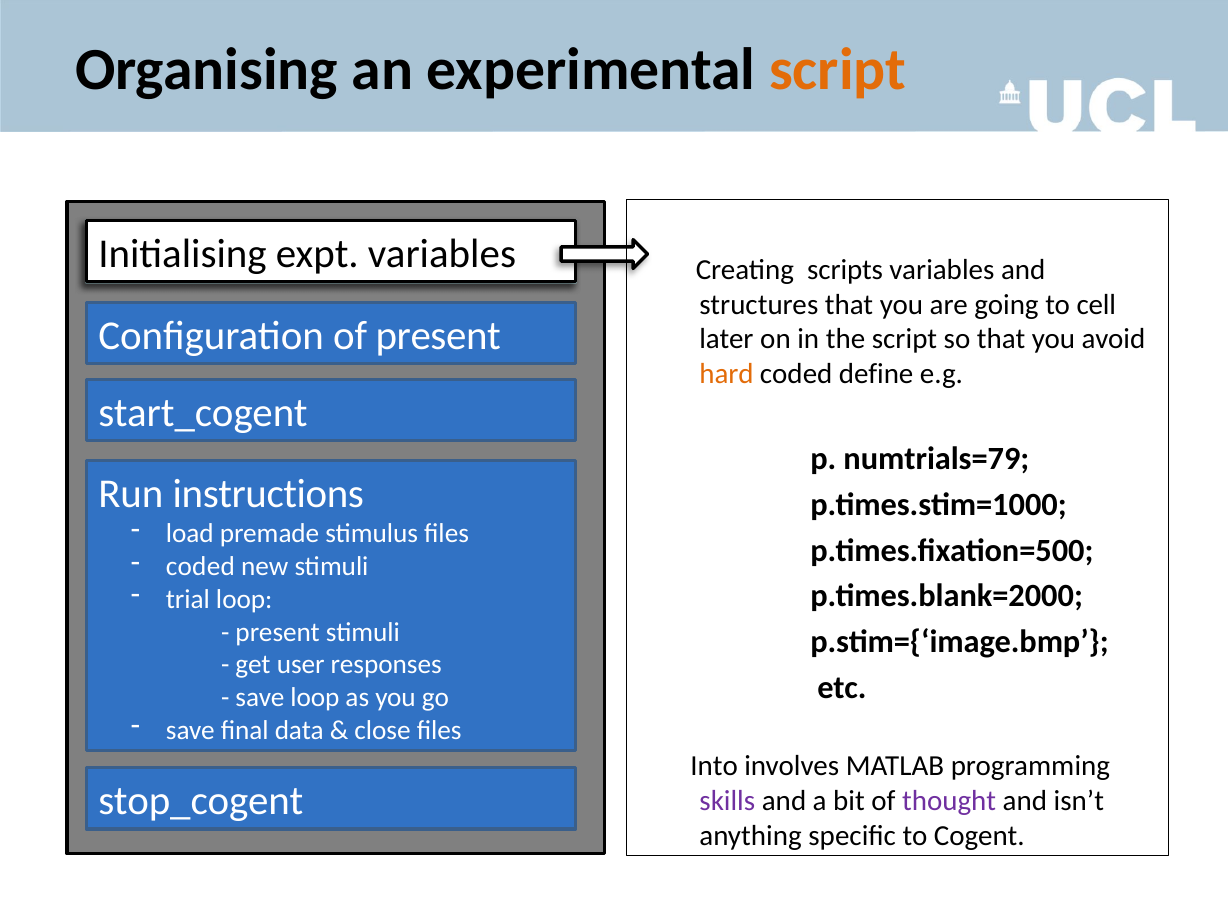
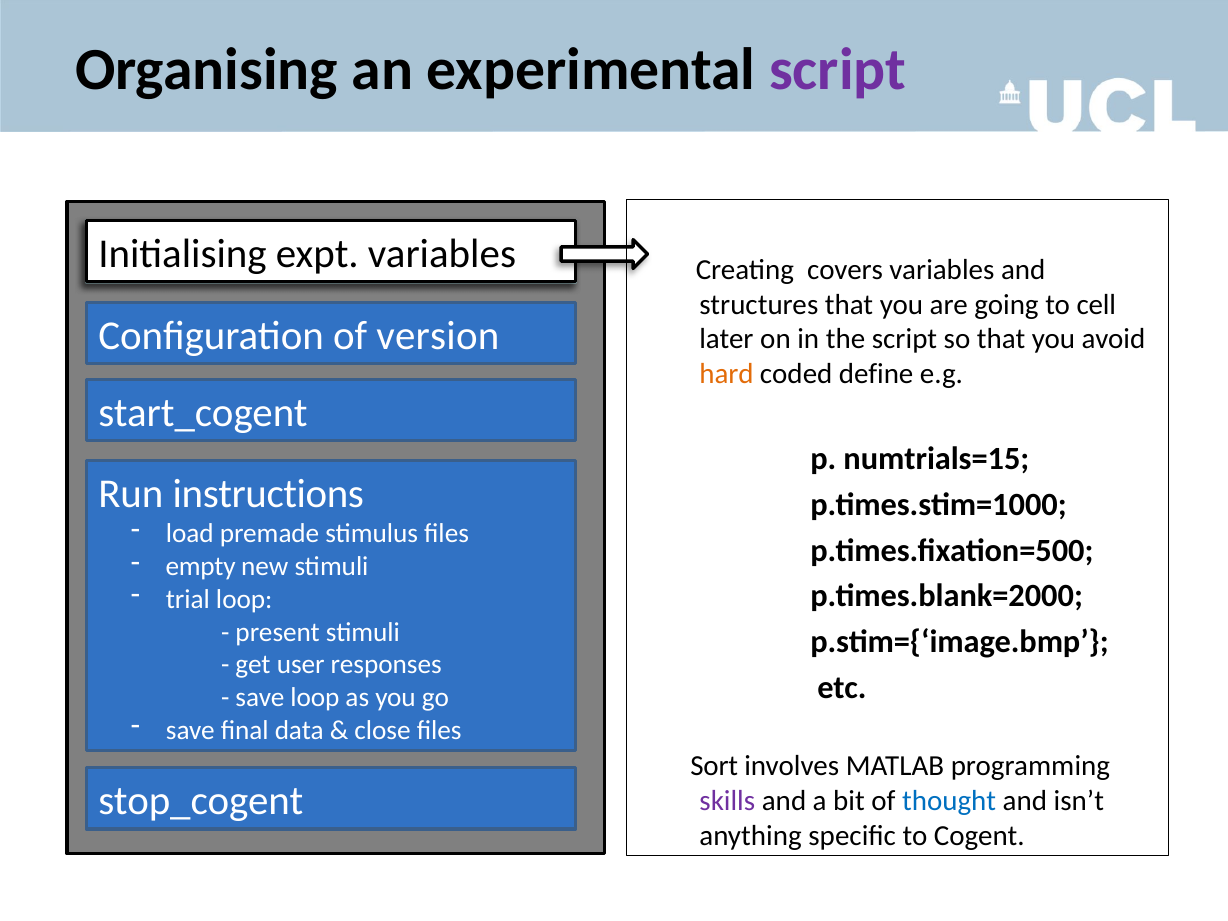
script at (838, 70) colour: orange -> purple
scripts: scripts -> covers
of present: present -> version
numtrials=79: numtrials=79 -> numtrials=15
coded at (200, 567): coded -> empty
Into: Into -> Sort
thought colour: purple -> blue
